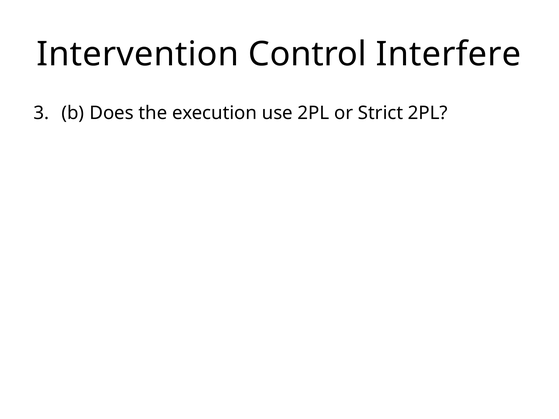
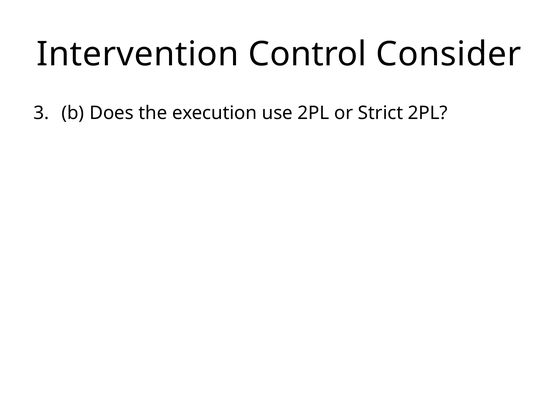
Interfere: Interfere -> Consider
